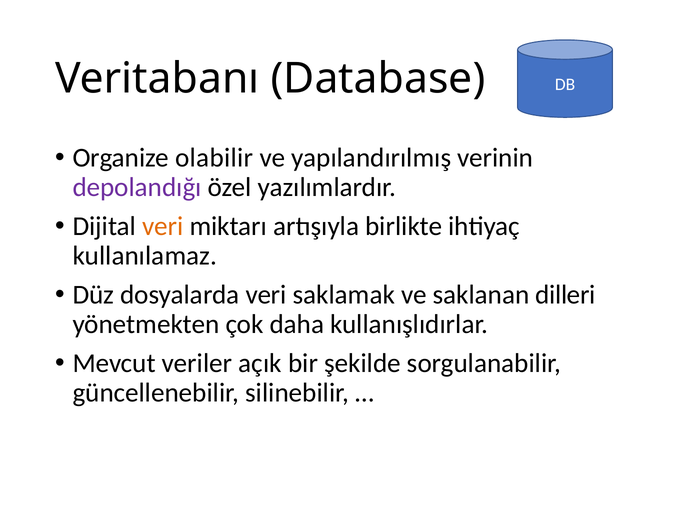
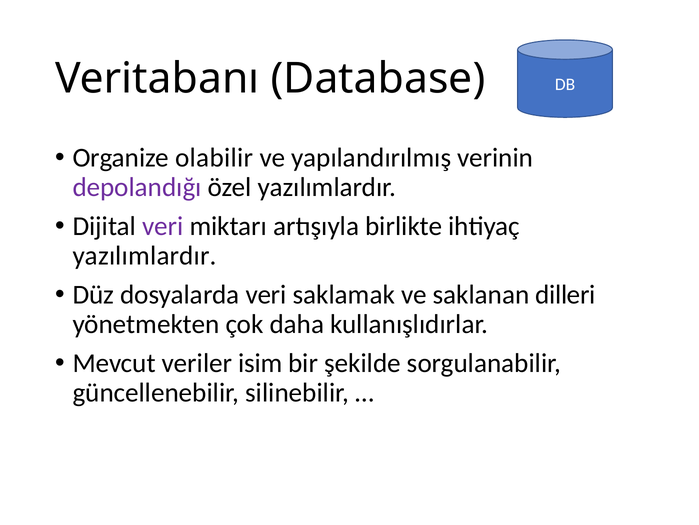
veri at (163, 226) colour: orange -> purple
kullanılamaz at (145, 255): kullanılamaz -> yazılımlardır
açık: açık -> isim
